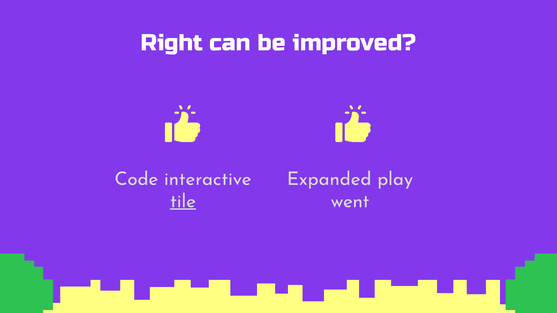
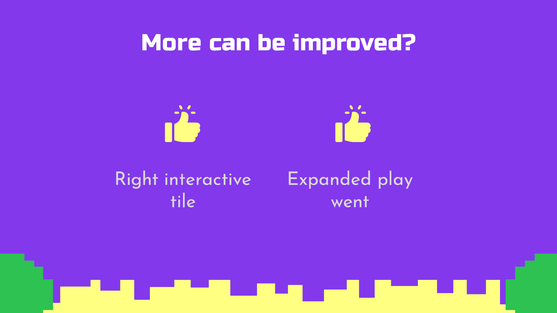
Right: Right -> More
Code: Code -> Right
tile underline: present -> none
